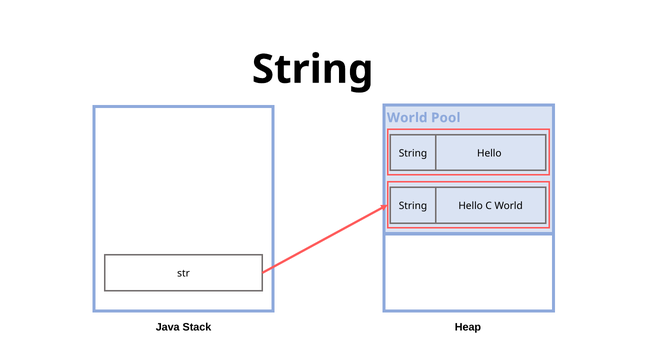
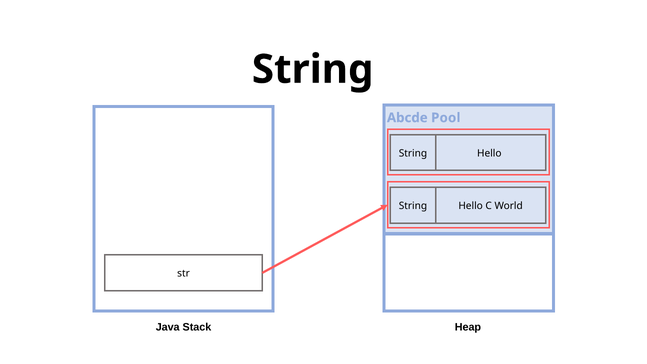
World at (407, 118): World -> Abcde
